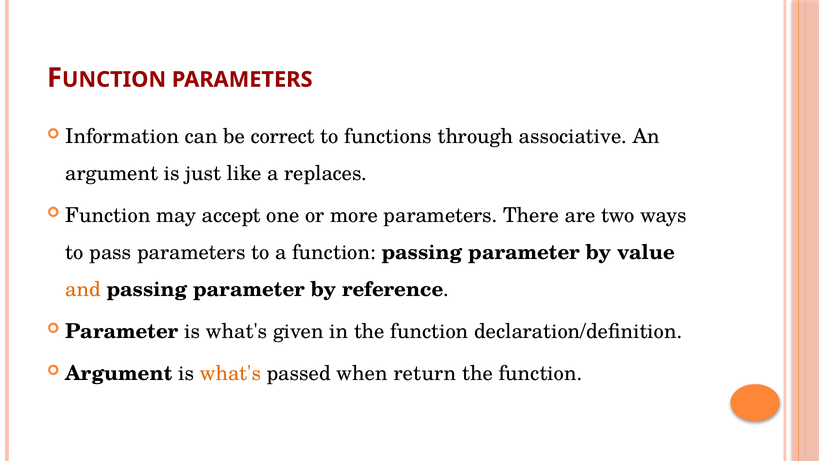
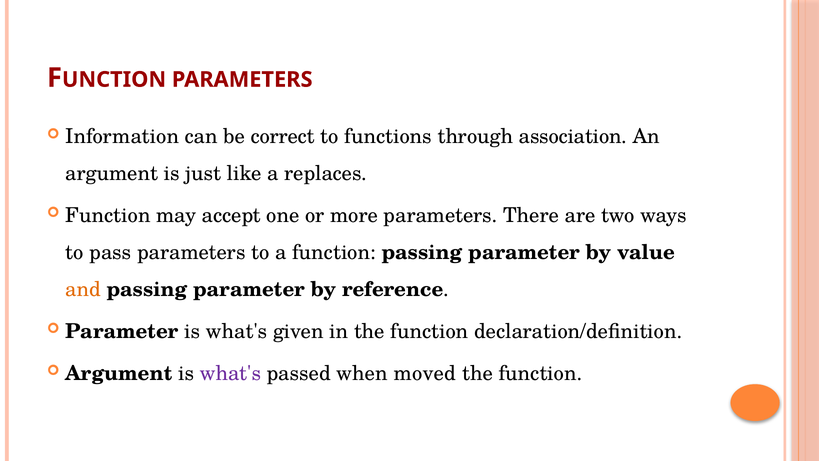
associative: associative -> association
what's at (230, 373) colour: orange -> purple
return: return -> moved
